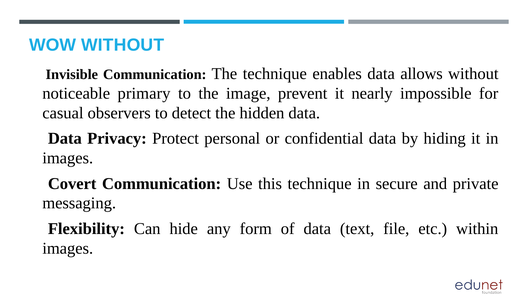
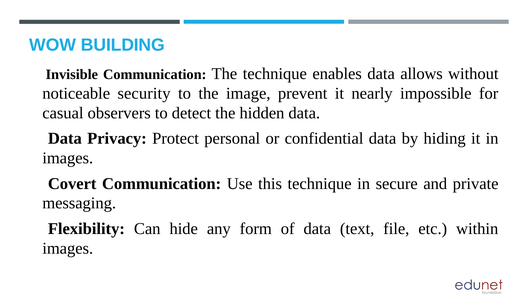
WOW WITHOUT: WITHOUT -> BUILDING
primary: primary -> security
